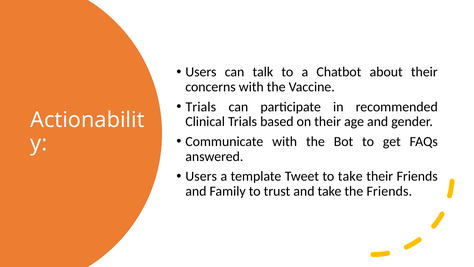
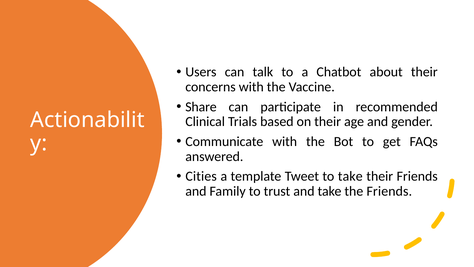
Trials at (201, 107): Trials -> Share
Users at (201, 176): Users -> Cities
